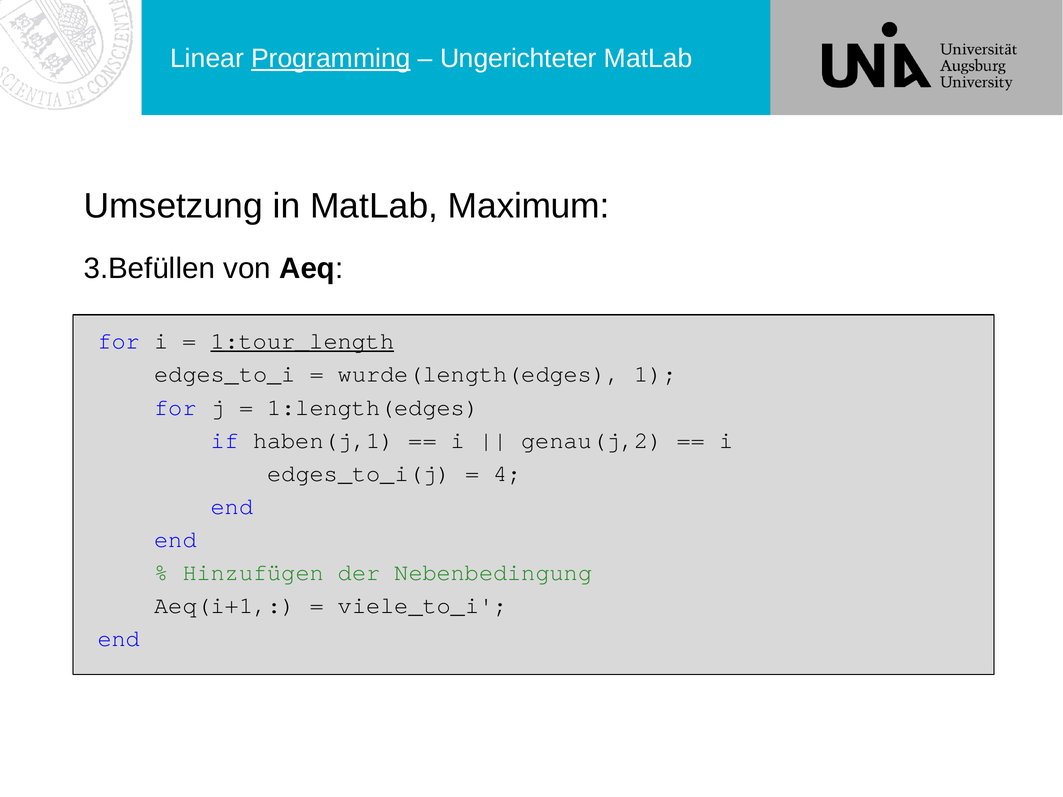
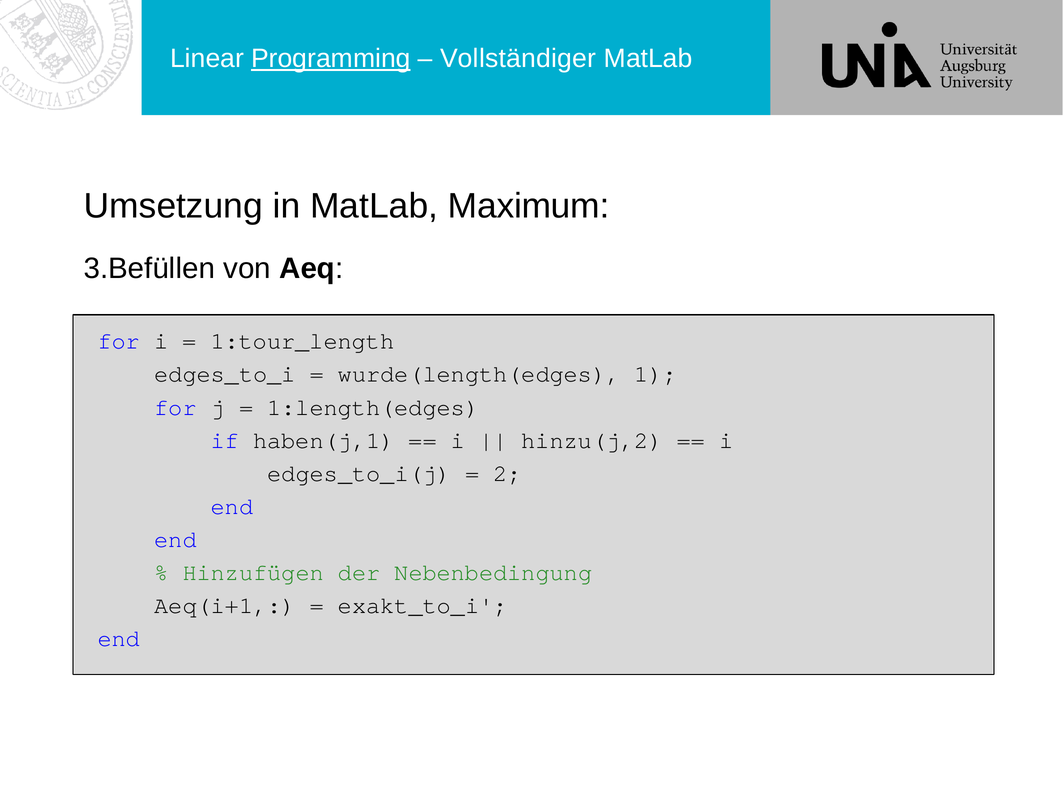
Ungerichteter: Ungerichteter -> Vollständiger
1:tour_length underline: present -> none
genau(j,2: genau(j,2 -> hinzu(j,2
4: 4 -> 2
viele_to_i: viele_to_i -> exakt_to_i
